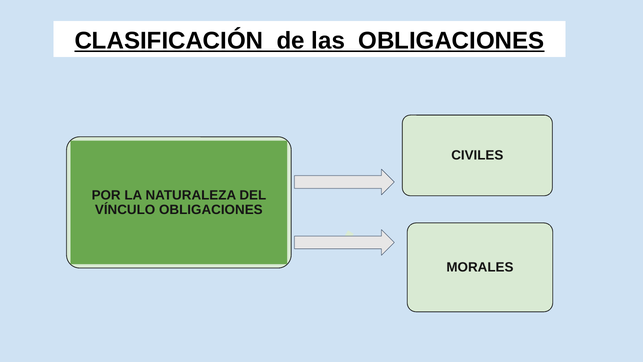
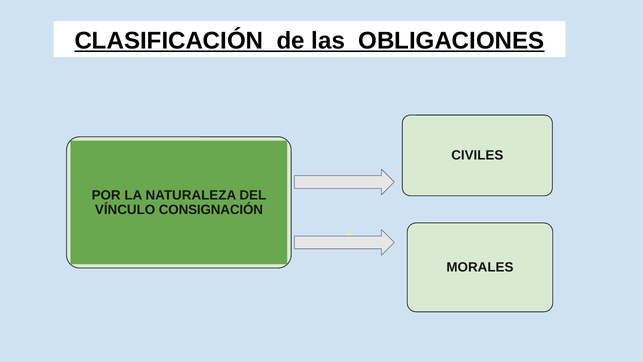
VÍNCULO OBLIGACIONES: OBLIGACIONES -> CONSIGNACIÓN
